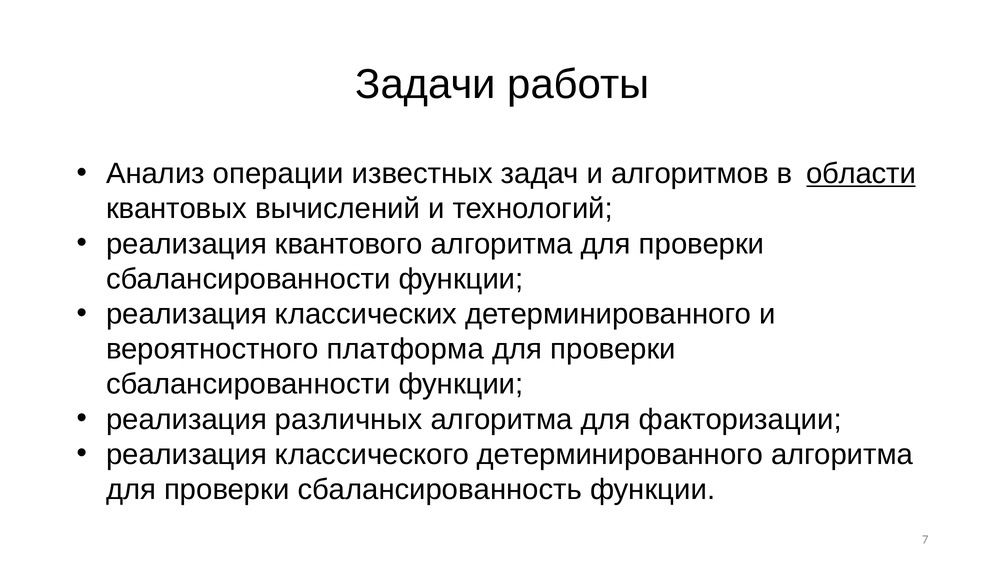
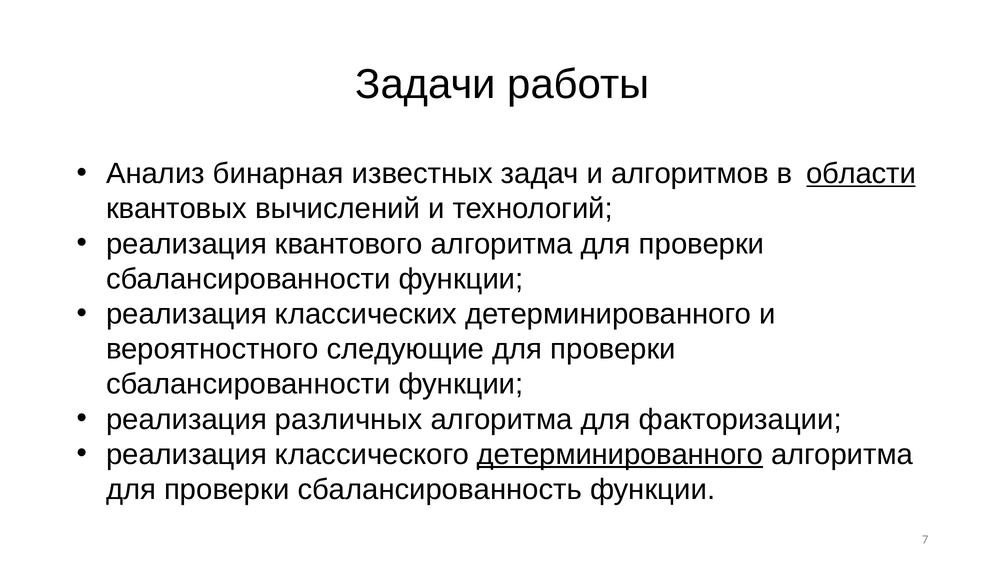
операции: операции -> бинарная
платформа: платформа -> следующие
детерминированного at (620, 455) underline: none -> present
